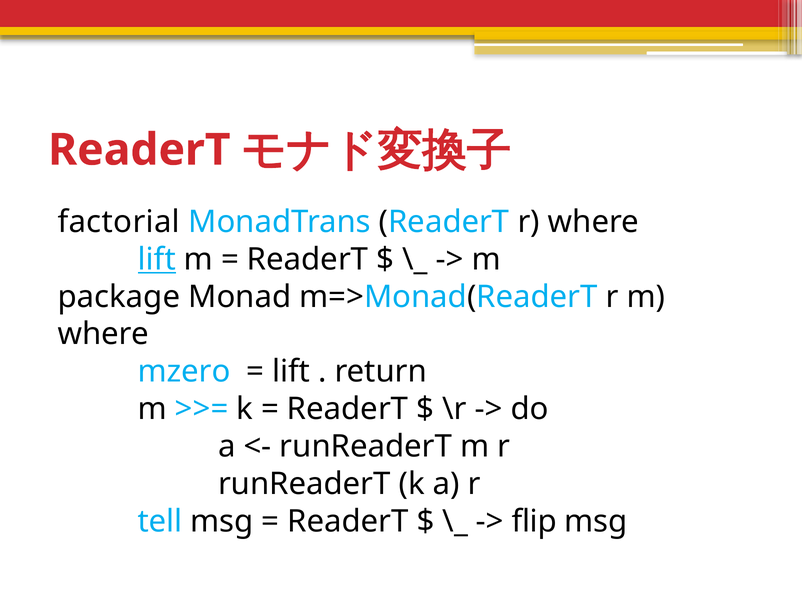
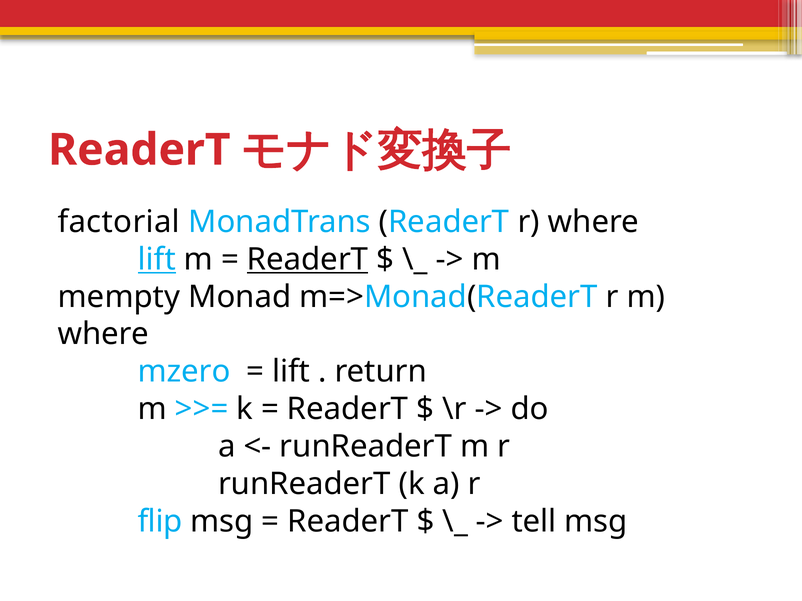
ReaderT at (308, 260) underline: none -> present
package: package -> mempty
tell: tell -> flip
flip: flip -> tell
